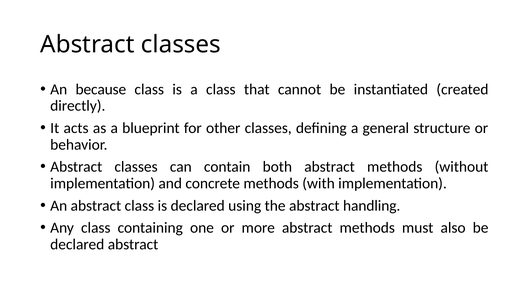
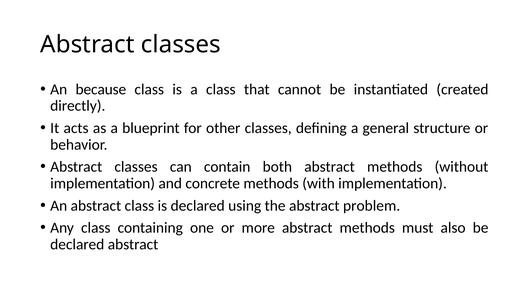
handling: handling -> problem
